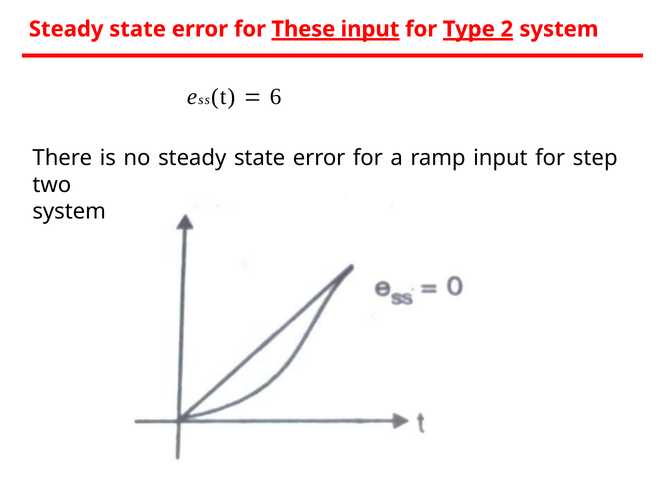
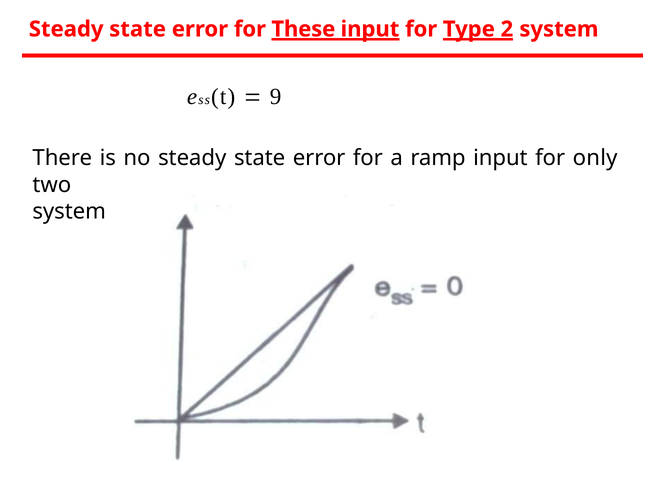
6: 6 -> 9
step: step -> only
